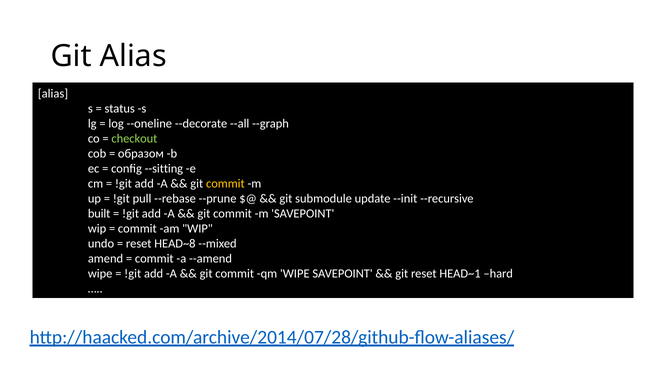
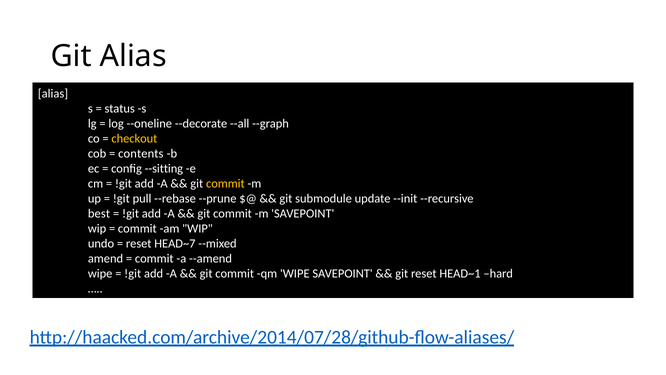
checkout colour: light green -> yellow
образом: образом -> contents
built: built -> best
HEAD~8: HEAD~8 -> HEAD~7
